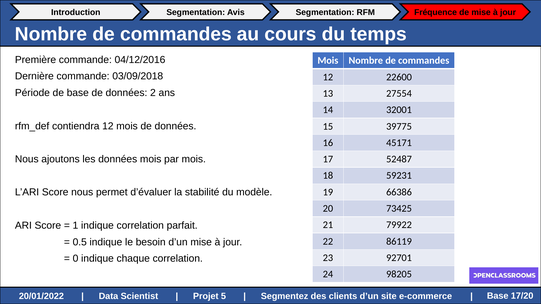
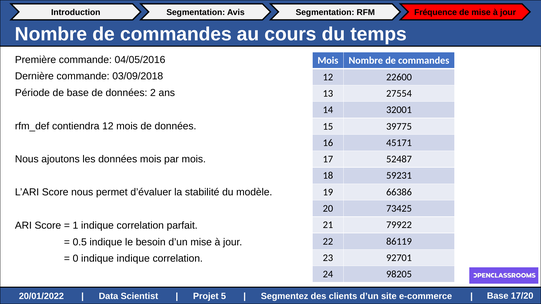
04/12/2016: 04/12/2016 -> 04/05/2016
indique chaque: chaque -> indique
